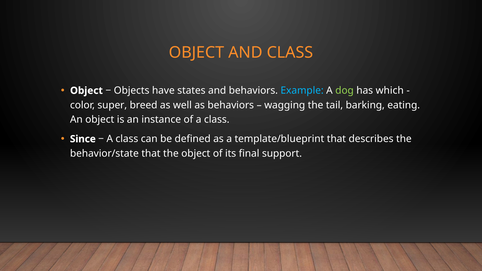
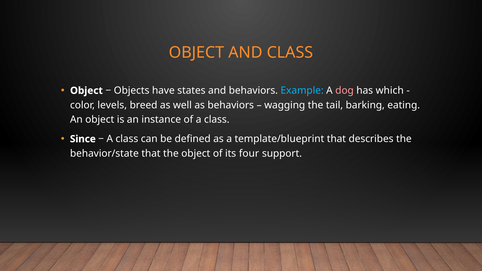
dog colour: light green -> pink
super: super -> levels
final: final -> four
